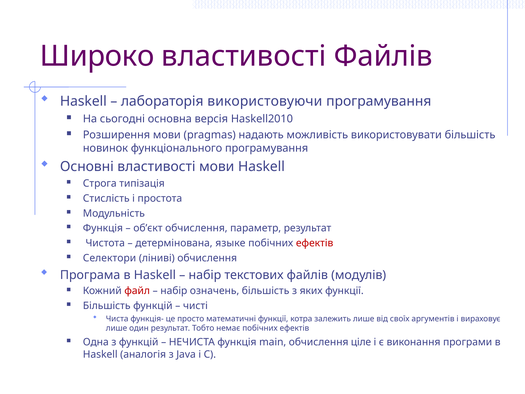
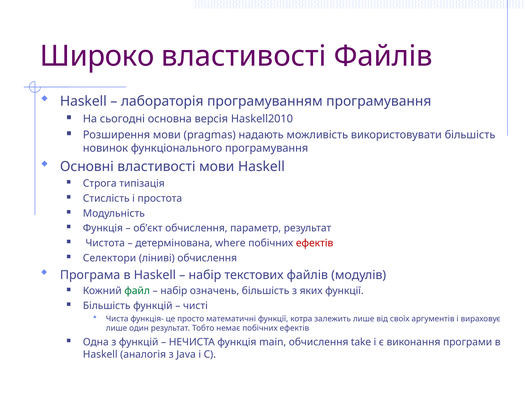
використовуючи: використовуючи -> програмуванням
языке: языке -> where
файл colour: red -> green
ціле: ціле -> take
